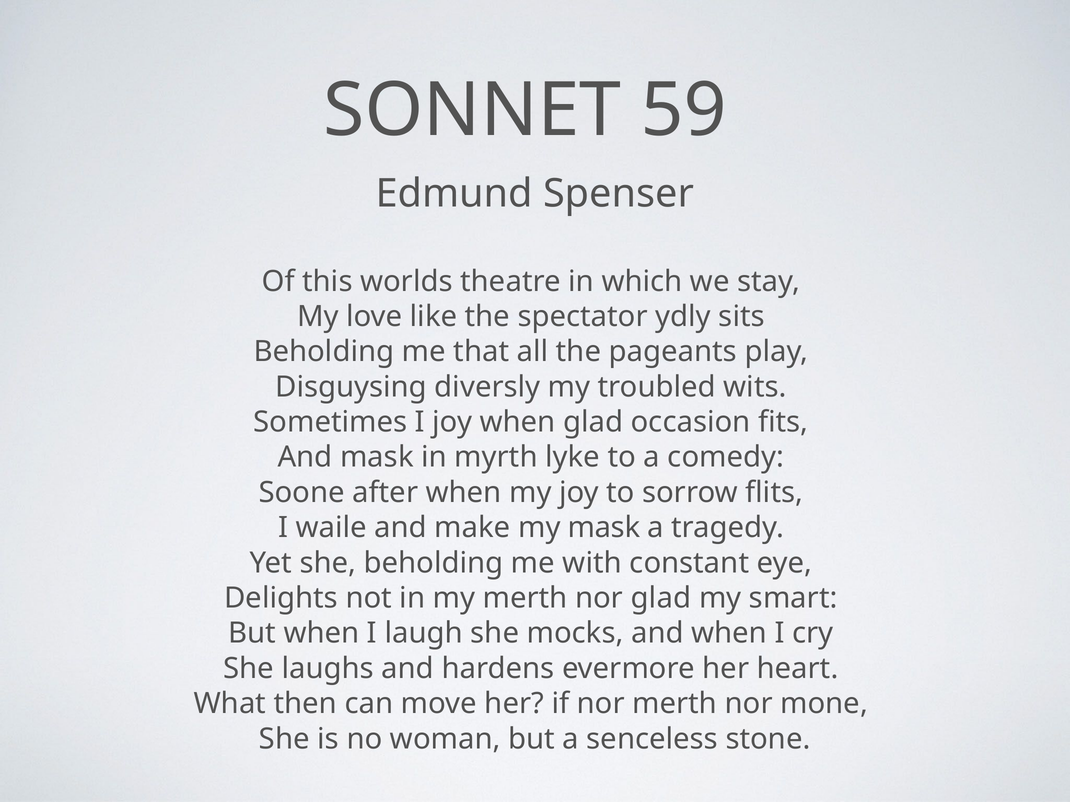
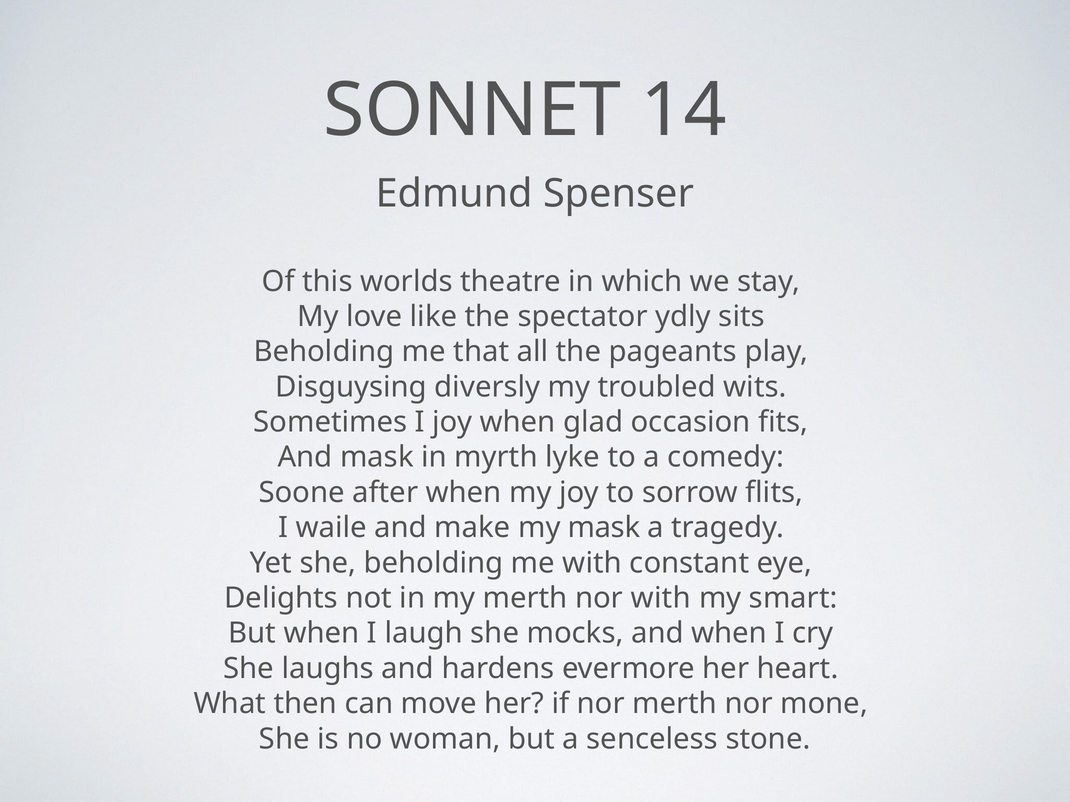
59: 59 -> 14
nor glad: glad -> with
